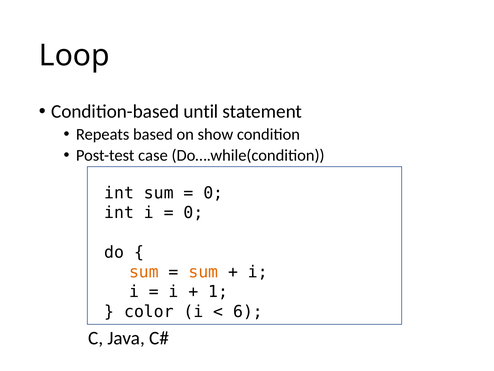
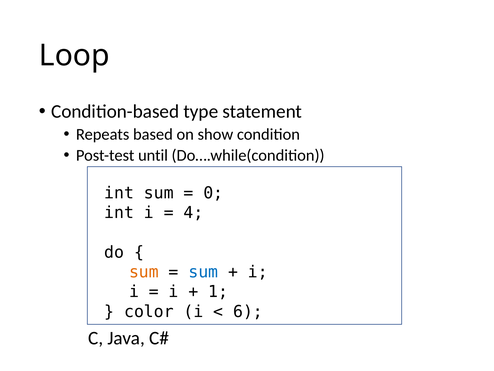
until: until -> type
case: case -> until
0 at (194, 212): 0 -> 4
sum at (203, 272) colour: orange -> blue
